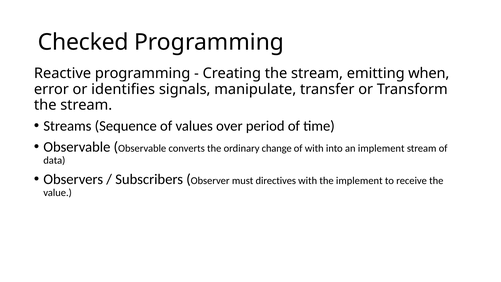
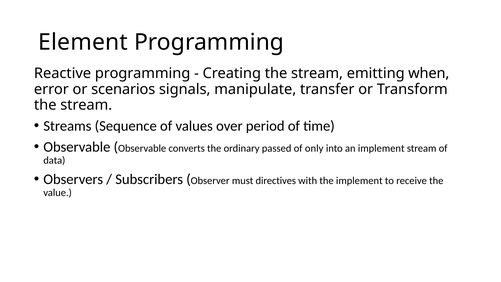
Checked: Checked -> Element
identifies: identifies -> scenarios
change: change -> passed
of with: with -> only
